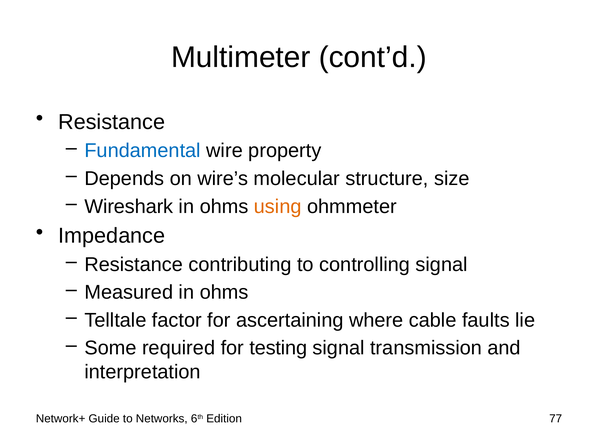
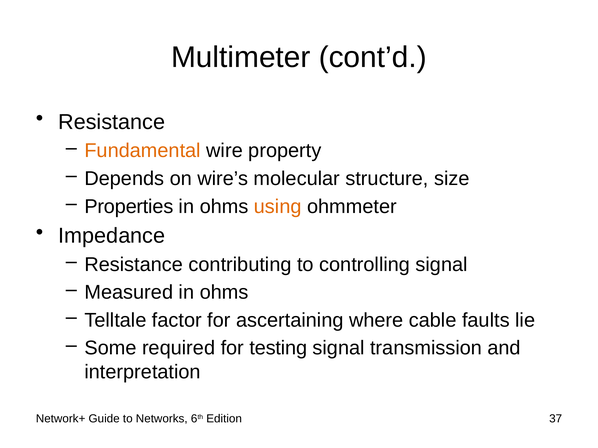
Fundamental colour: blue -> orange
Wireshark: Wireshark -> Properties
77: 77 -> 37
